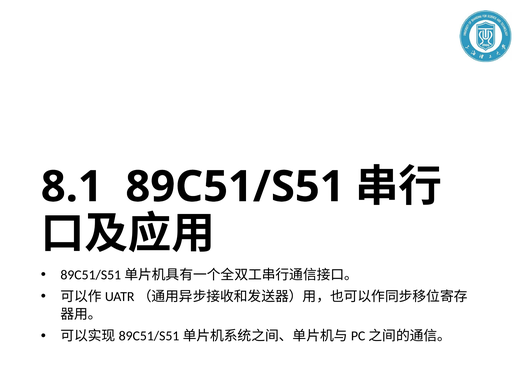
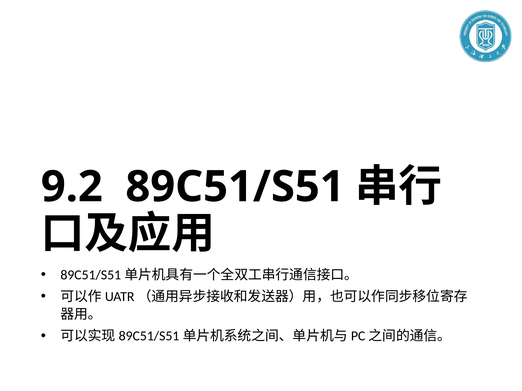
8.1: 8.1 -> 9.2
